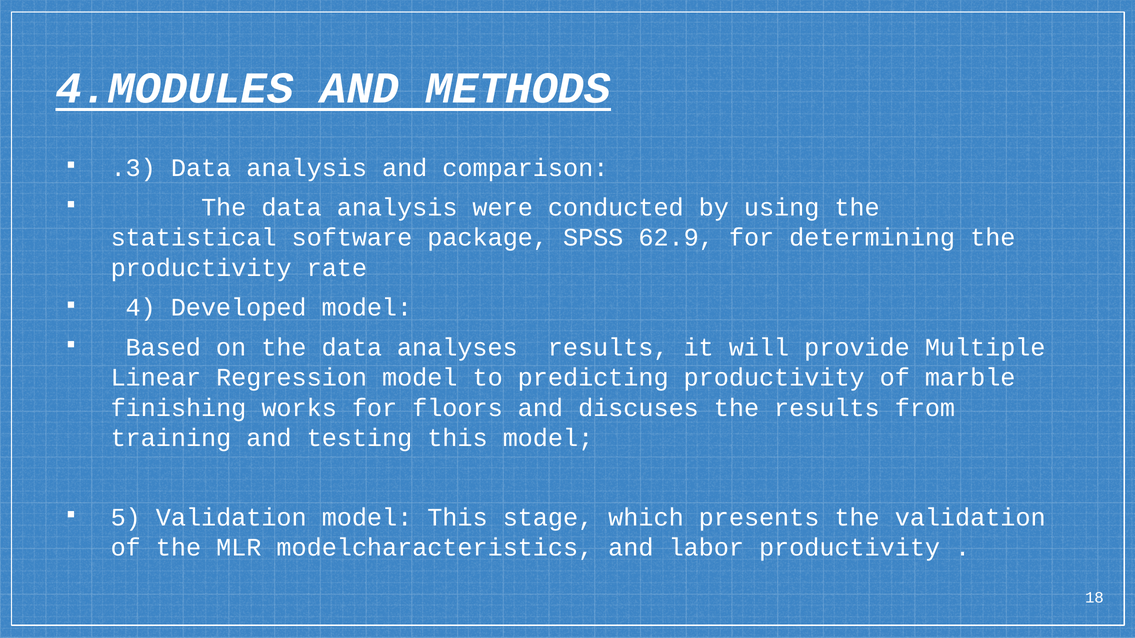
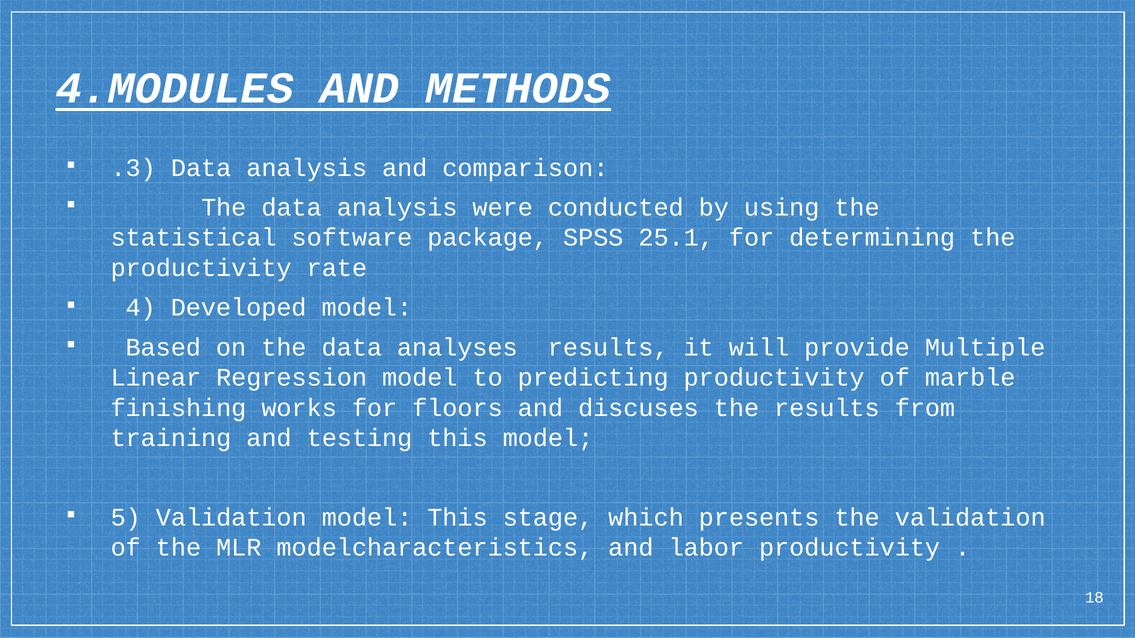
62.9: 62.9 -> 25.1
